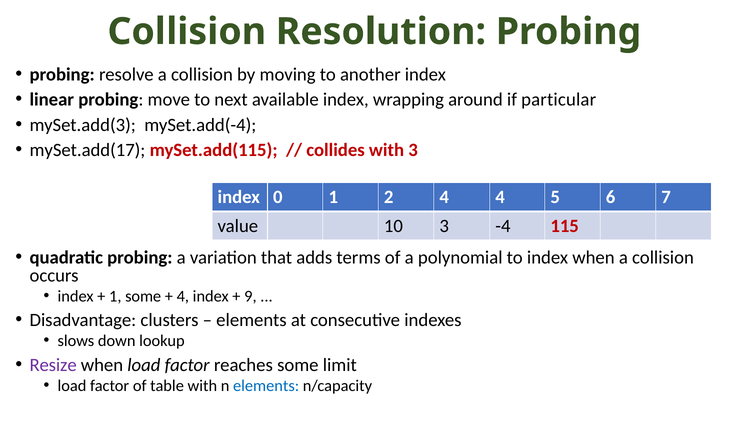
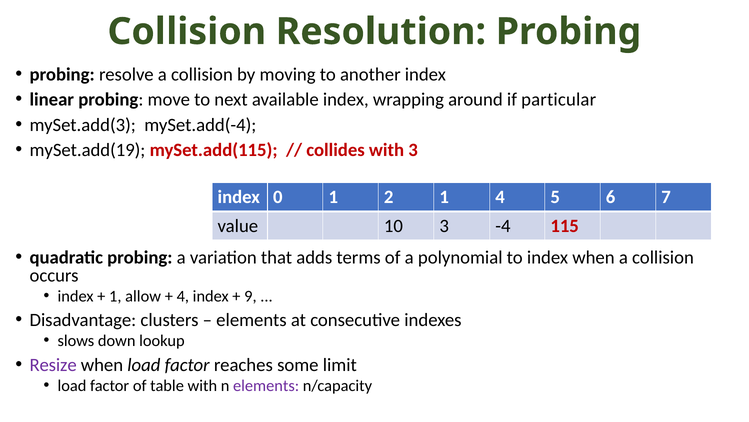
mySet.add(17: mySet.add(17 -> mySet.add(19
2 4: 4 -> 1
1 some: some -> allow
elements at (266, 385) colour: blue -> purple
